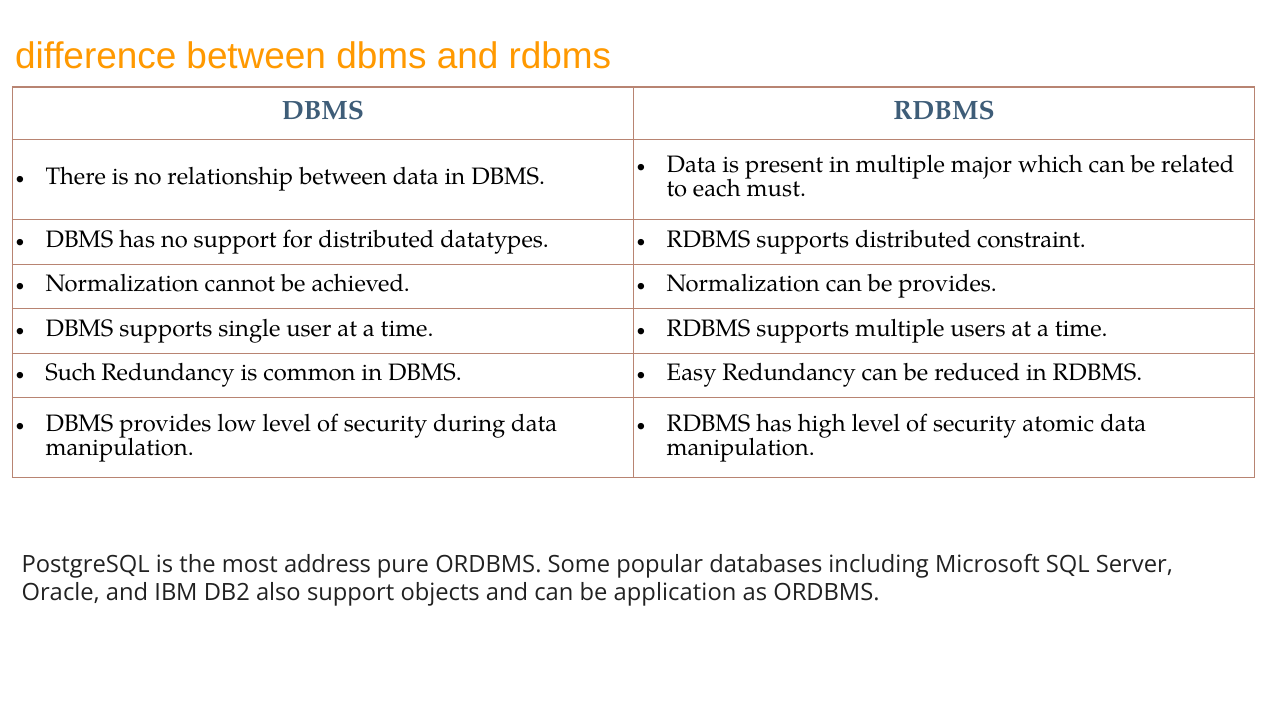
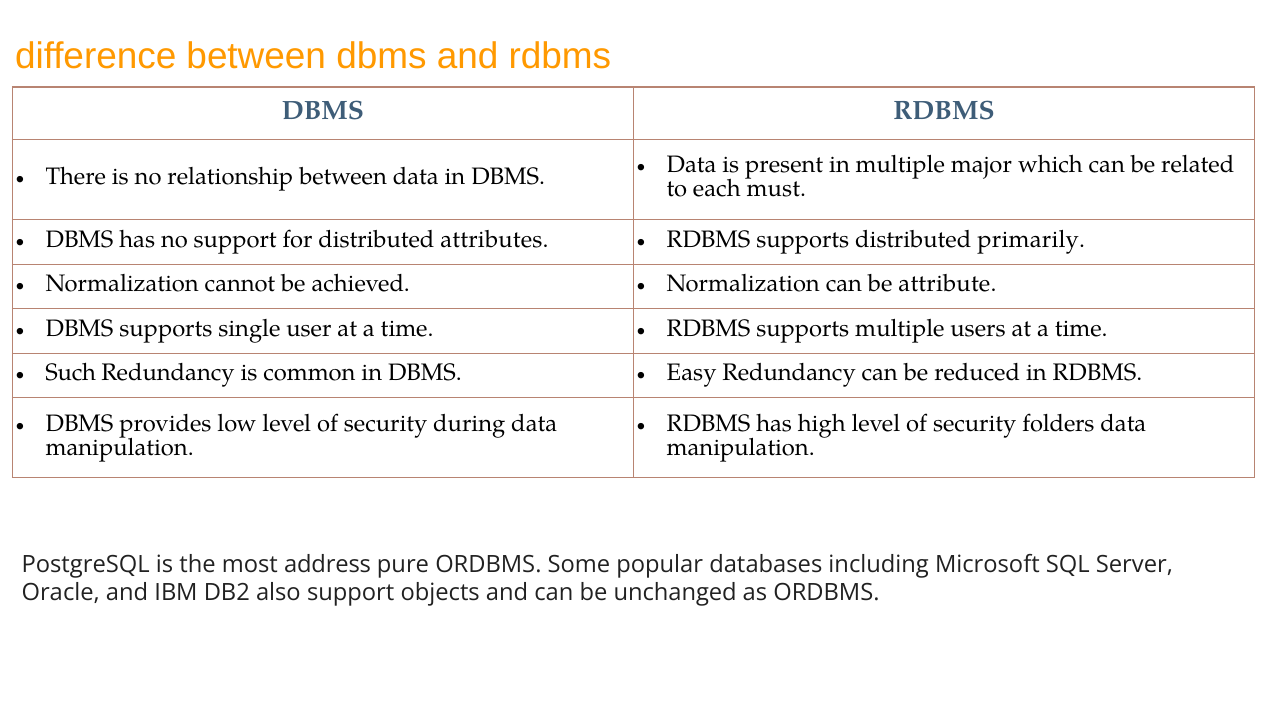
datatypes: datatypes -> attributes
constraint: constraint -> primarily
be provides: provides -> attribute
atomic: atomic -> folders
application: application -> unchanged
